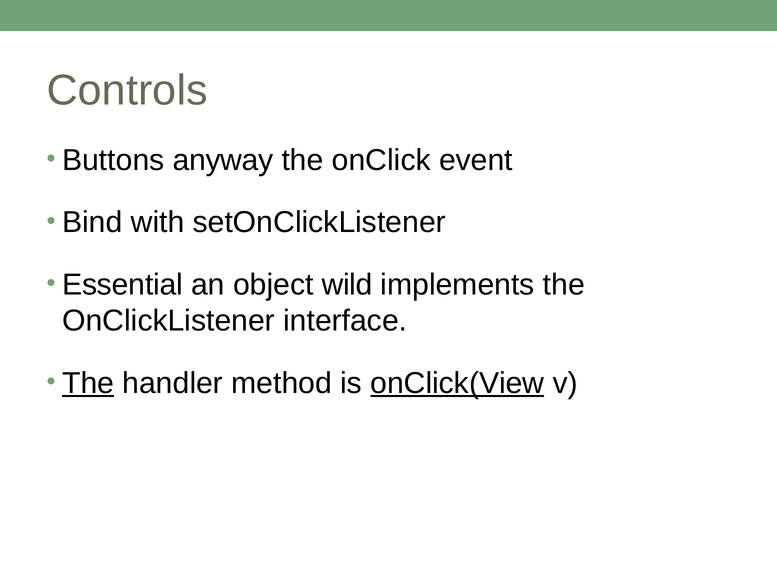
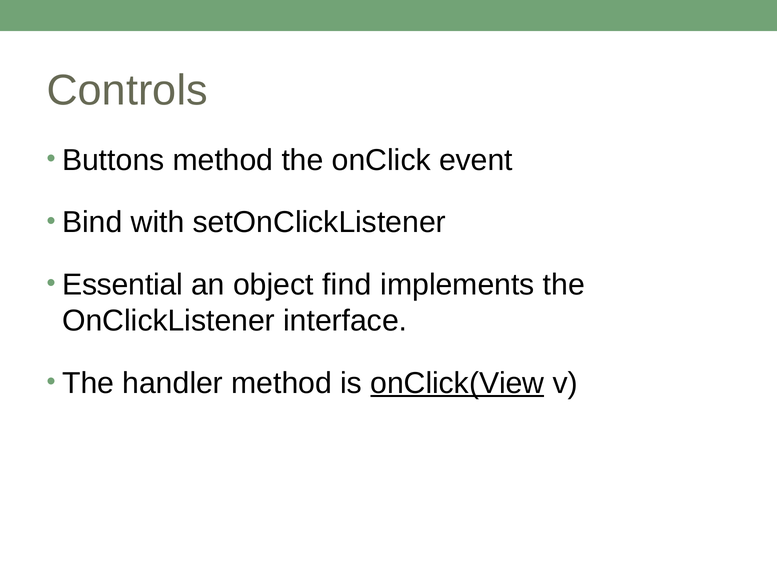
Buttons anyway: anyway -> method
wild: wild -> find
The at (88, 383) underline: present -> none
